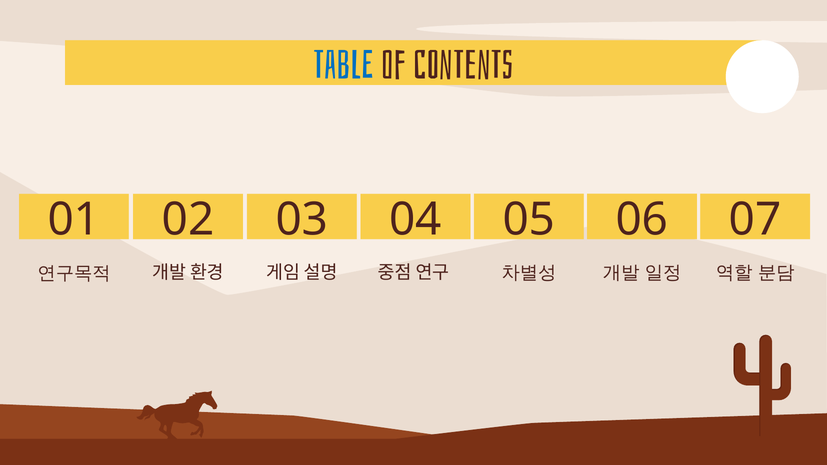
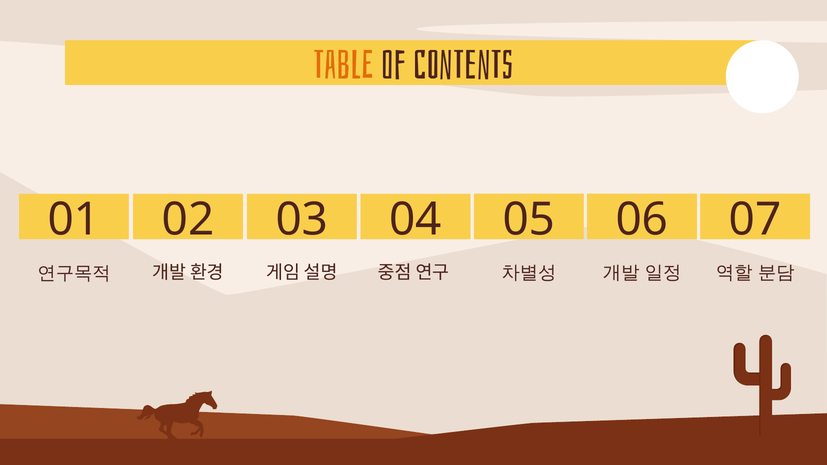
Table colour: blue -> orange
